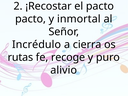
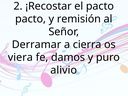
inmortal: inmortal -> remisión
Incrédulo: Incrédulo -> Derramar
rutas: rutas -> viera
recoge: recoge -> damos
